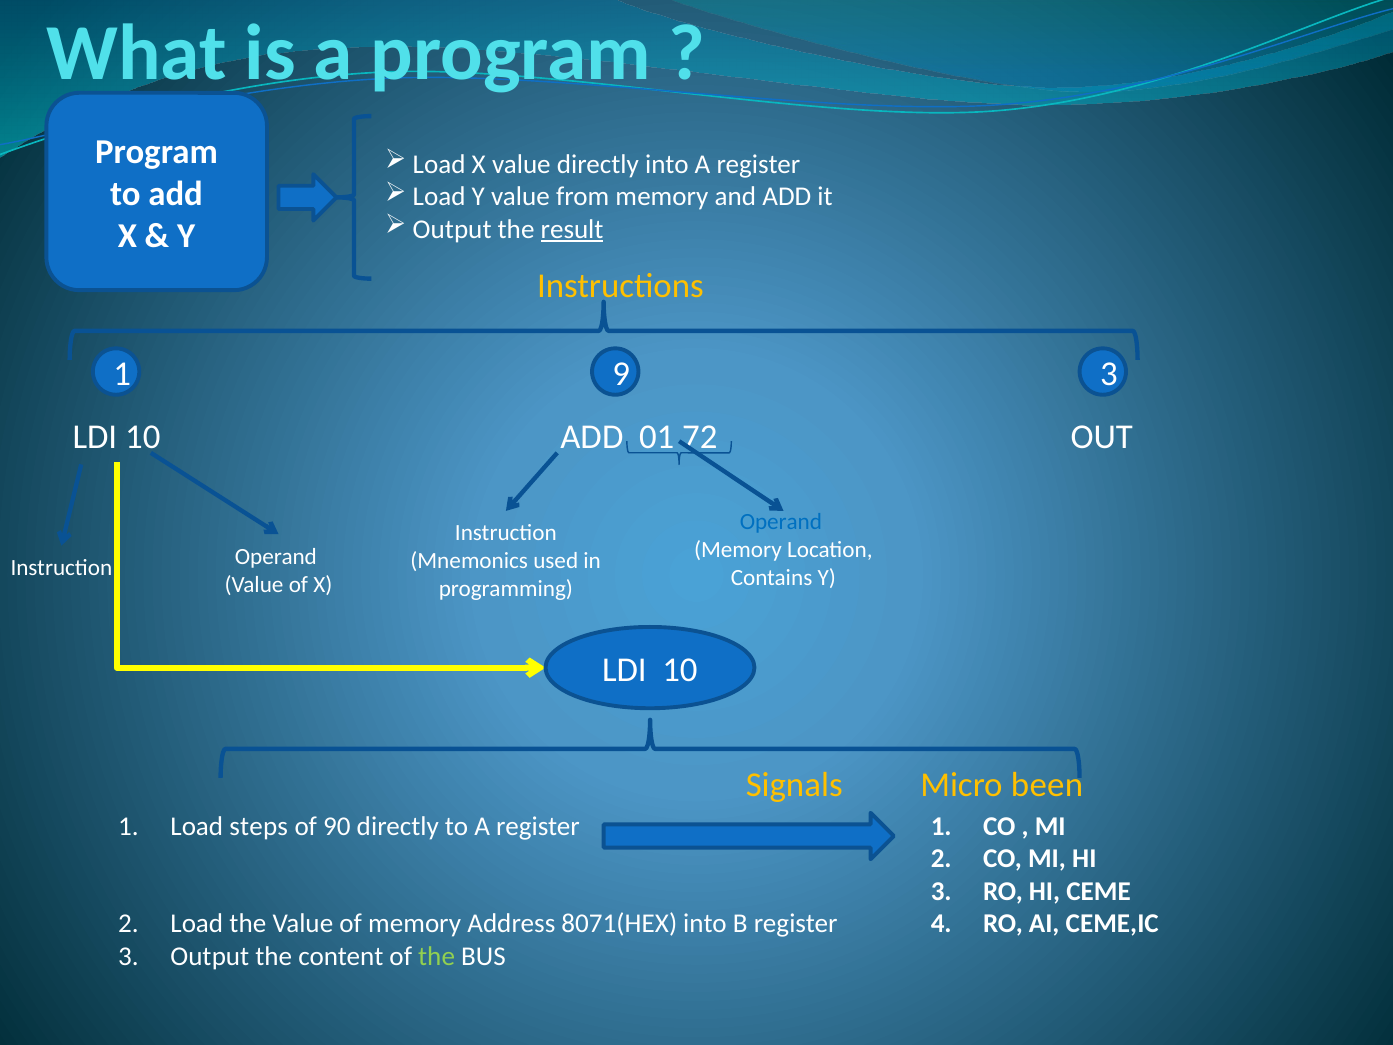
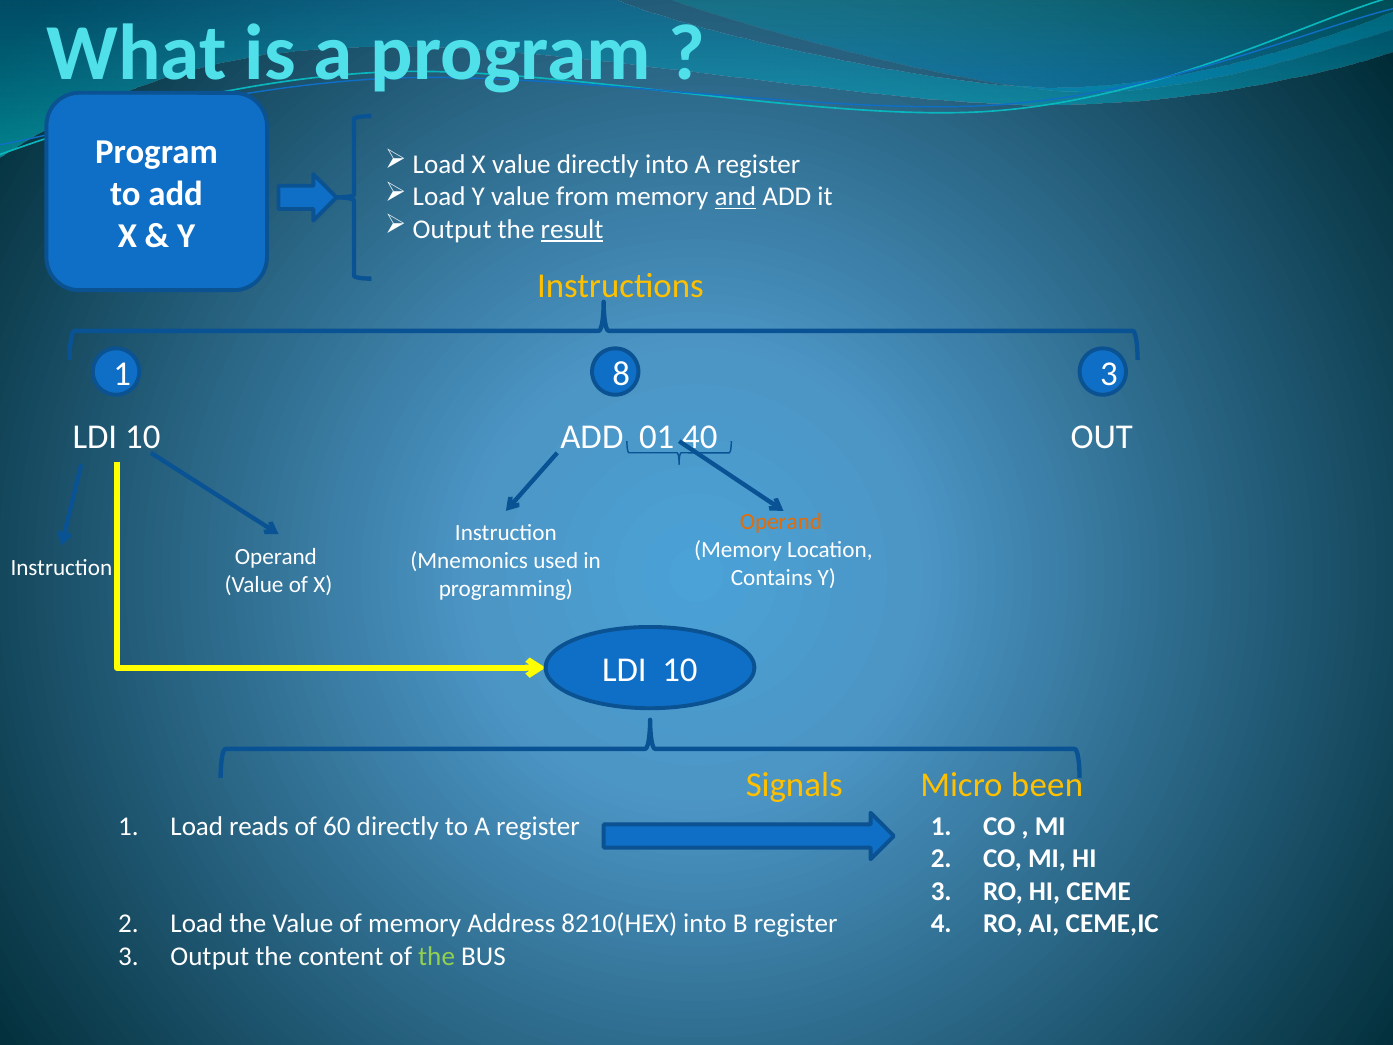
and underline: none -> present
9: 9 -> 8
72: 72 -> 40
Operand at (781, 522) colour: blue -> orange
steps: steps -> reads
90: 90 -> 60
8071(HEX: 8071(HEX -> 8210(HEX
